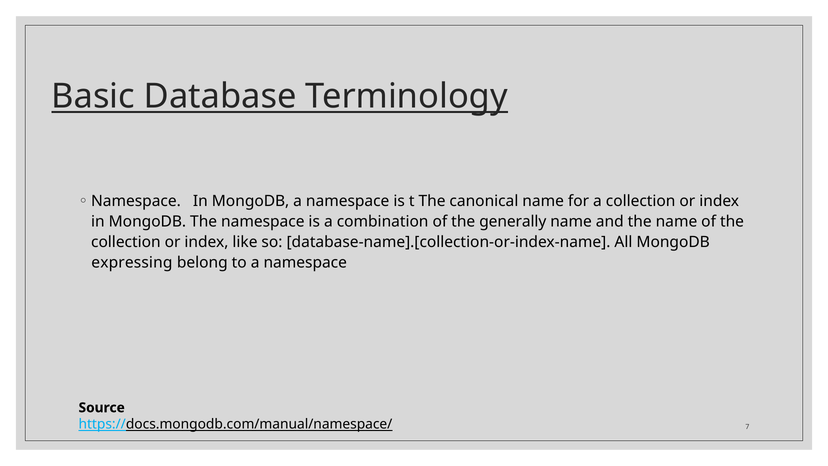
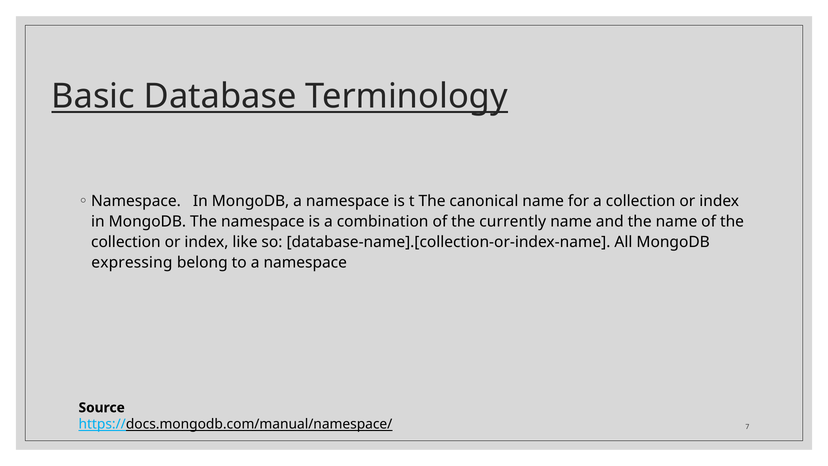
generally: generally -> currently
